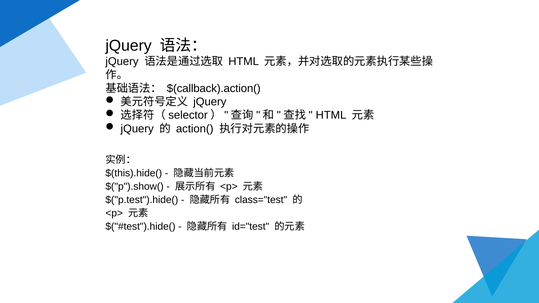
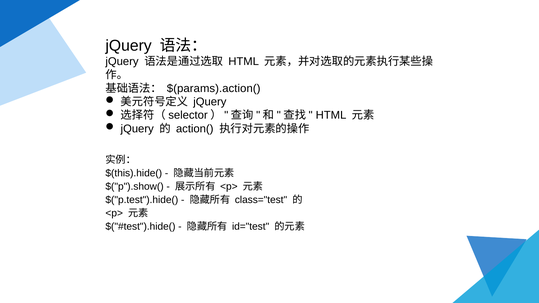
$(callback).action(: $(callback).action( -> $(params).action(
